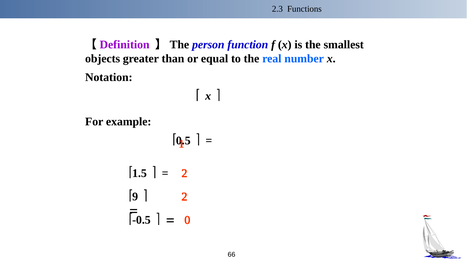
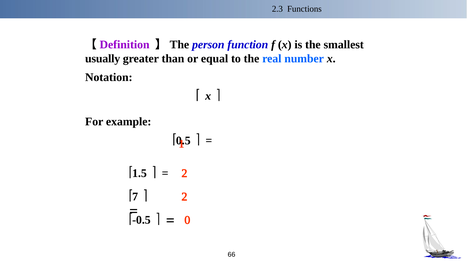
objects: objects -> usually
9: 9 -> 7
